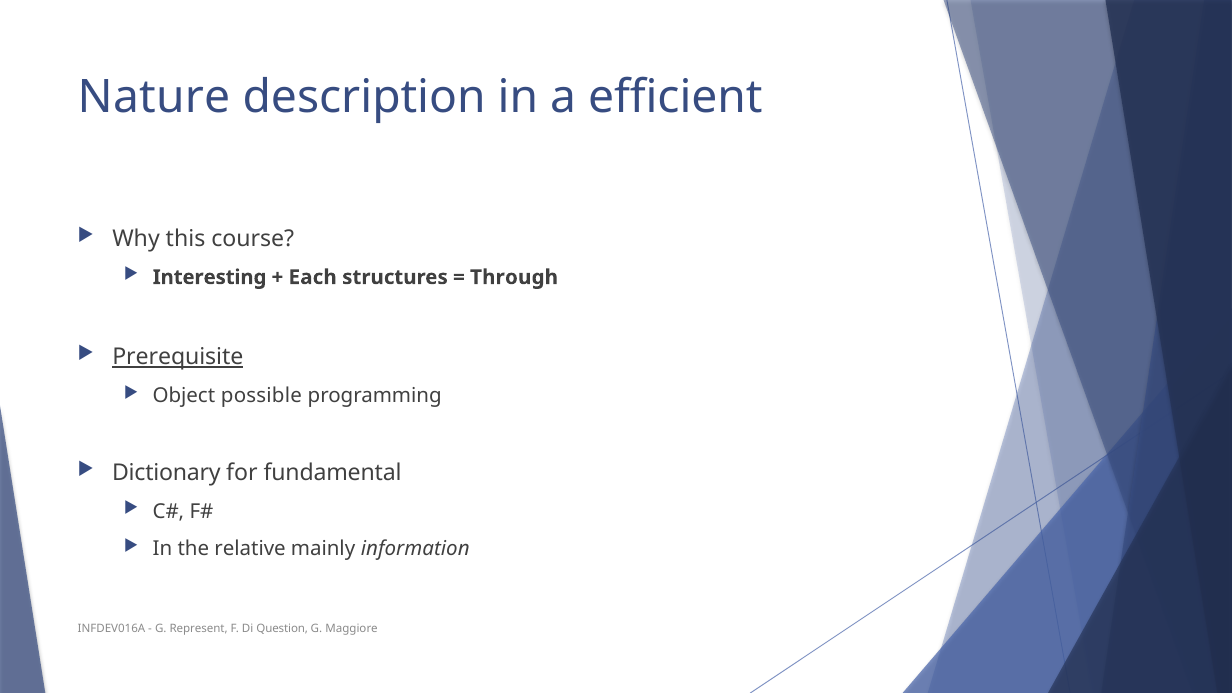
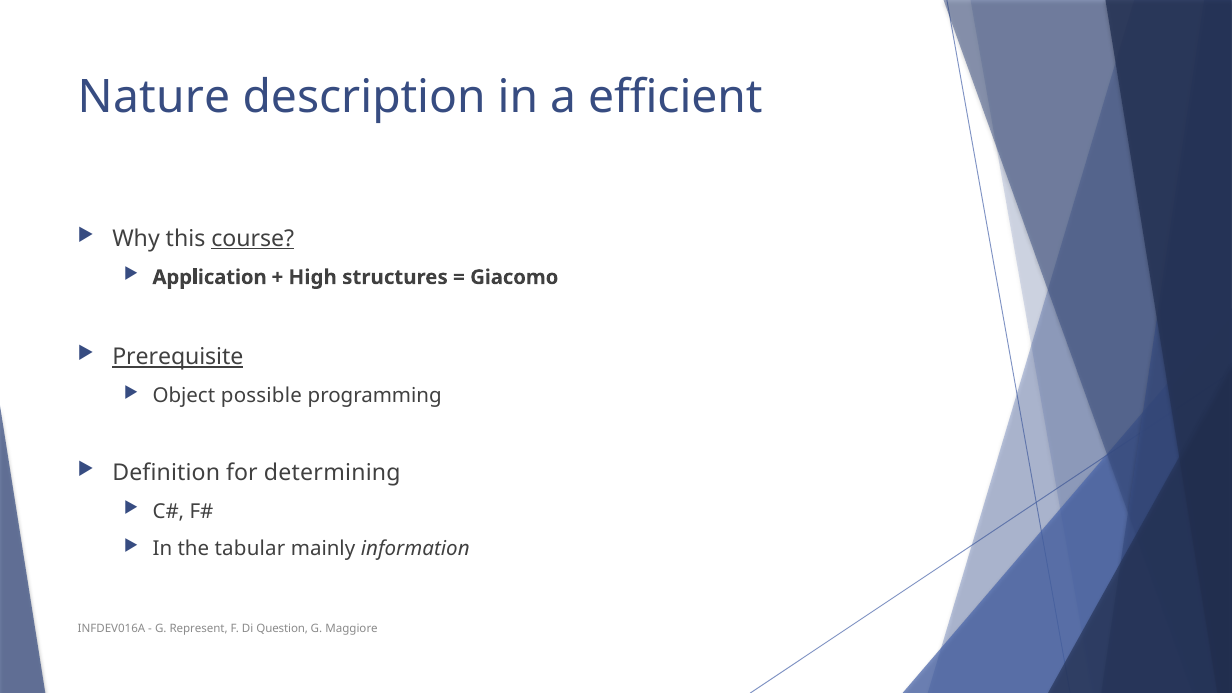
course underline: none -> present
Interesting: Interesting -> Application
Each: Each -> High
Through: Through -> Giacomo
Dictionary: Dictionary -> Definition
fundamental: fundamental -> determining
relative: relative -> tabular
